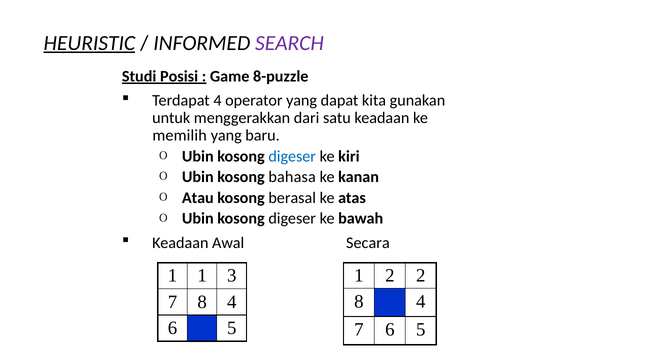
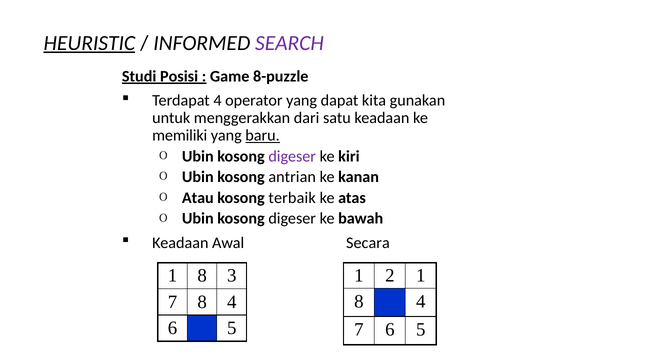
memilih: memilih -> memiliki
baru underline: none -> present
digeser at (292, 156) colour: blue -> purple
bahasa: bahasa -> antrian
berasal: berasal -> terbaik
1 at (202, 276): 1 -> 8
2 2: 2 -> 1
